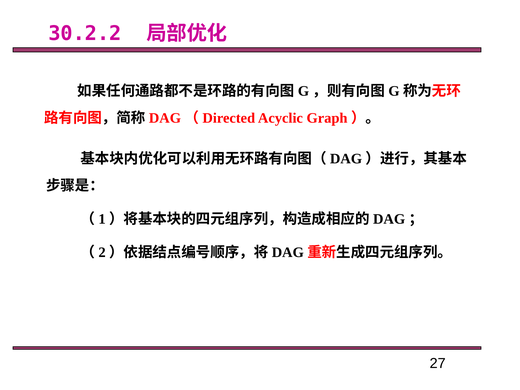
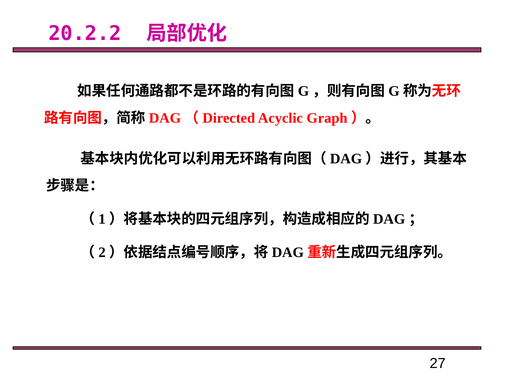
30.2.2: 30.2.2 -> 20.2.2
